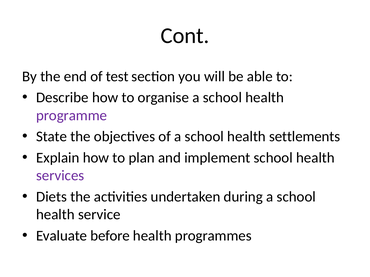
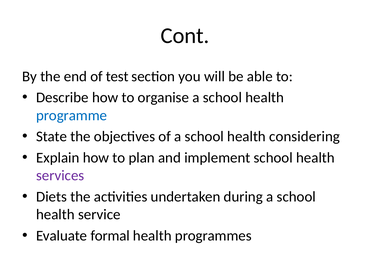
programme colour: purple -> blue
settlements: settlements -> considering
before: before -> formal
